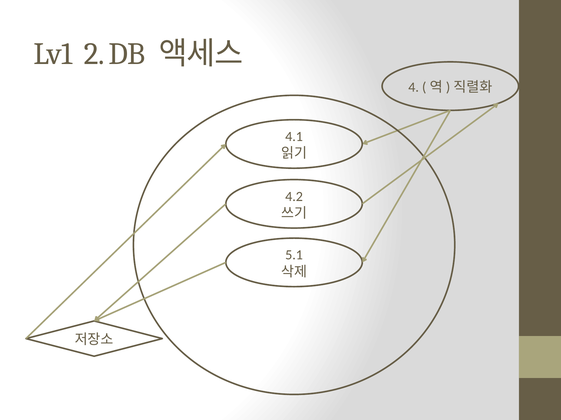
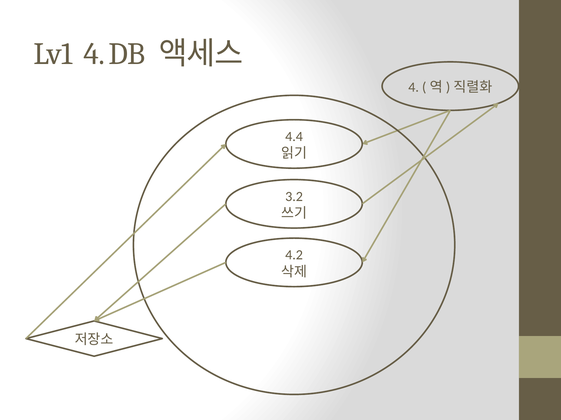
Lv1 2: 2 -> 4
4.1: 4.1 -> 4.4
4.2: 4.2 -> 3.2
5.1: 5.1 -> 4.2
